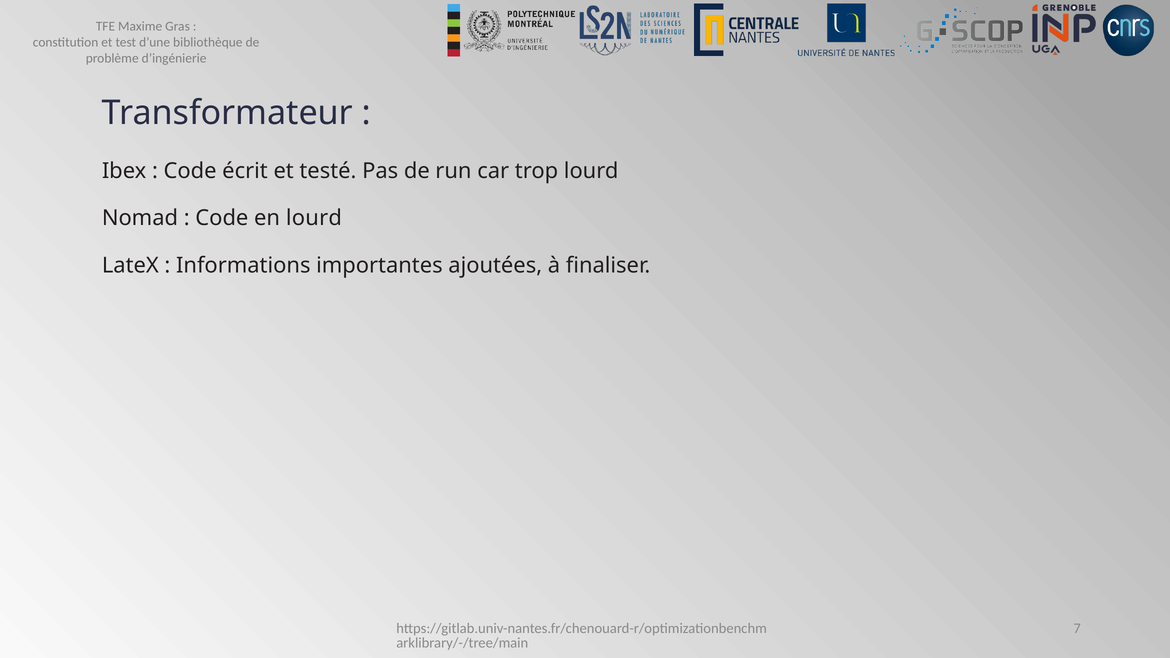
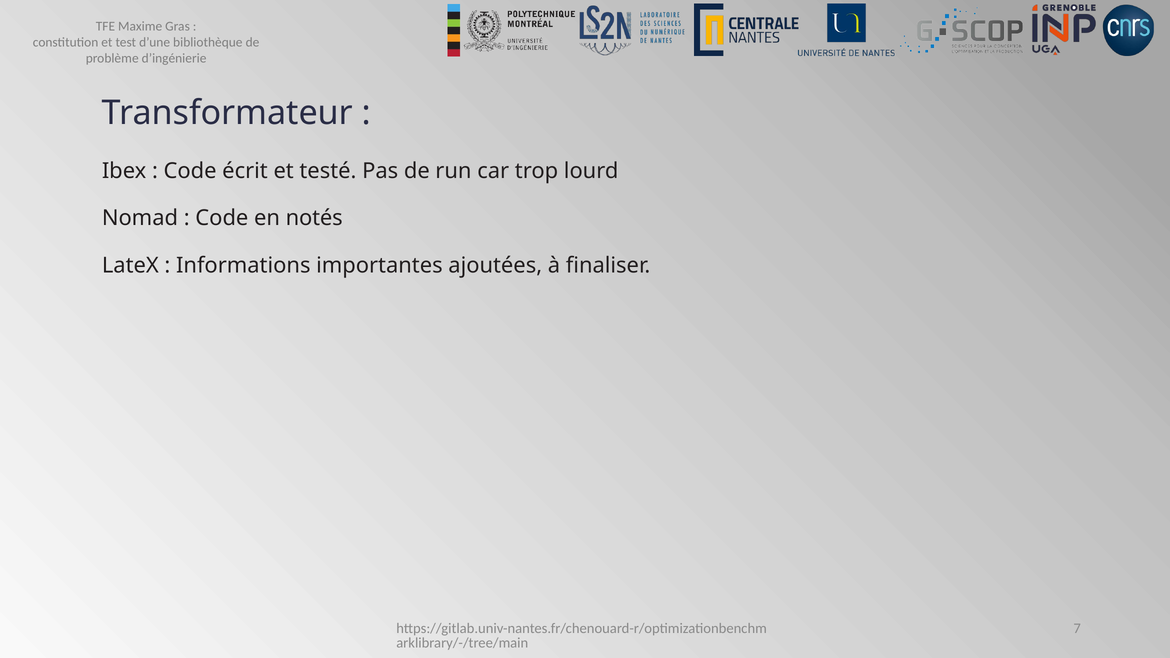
en lourd: lourd -> notés
